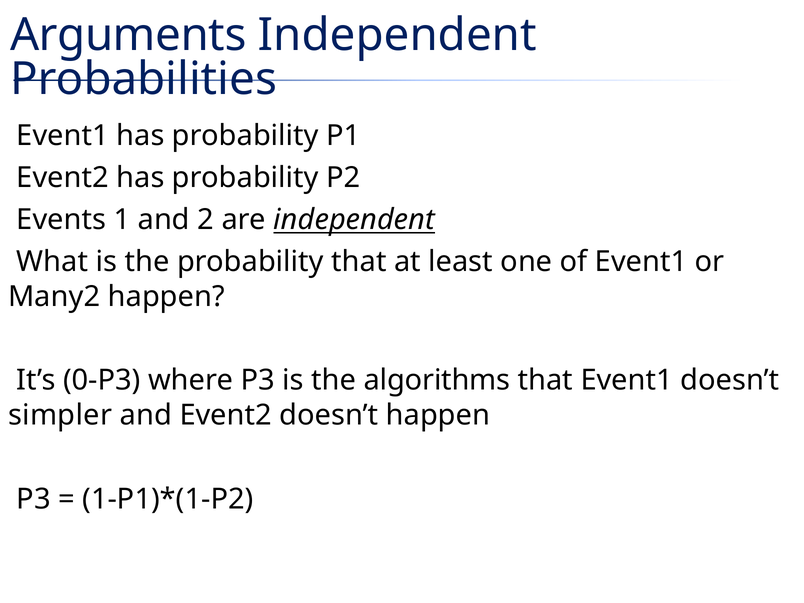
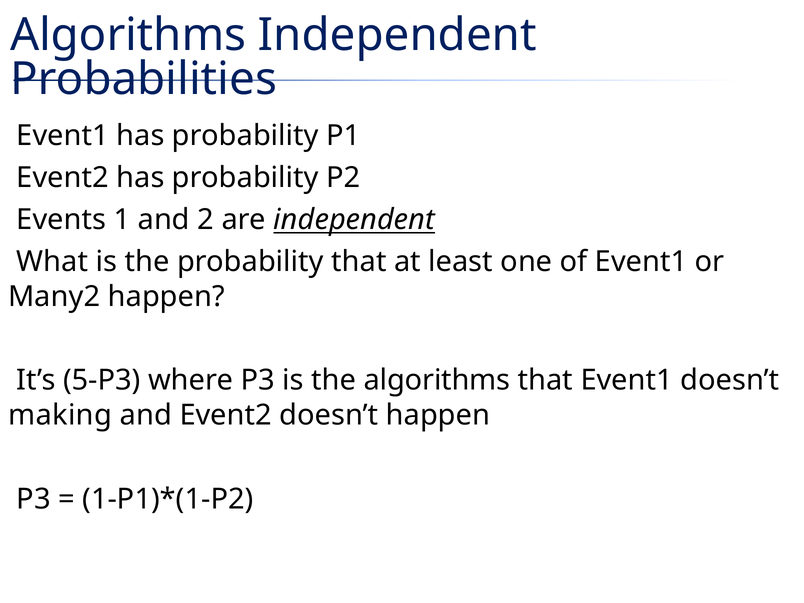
Arguments at (128, 35): Arguments -> Algorithms
0-P3: 0-P3 -> 5-P3
simpler: simpler -> making
